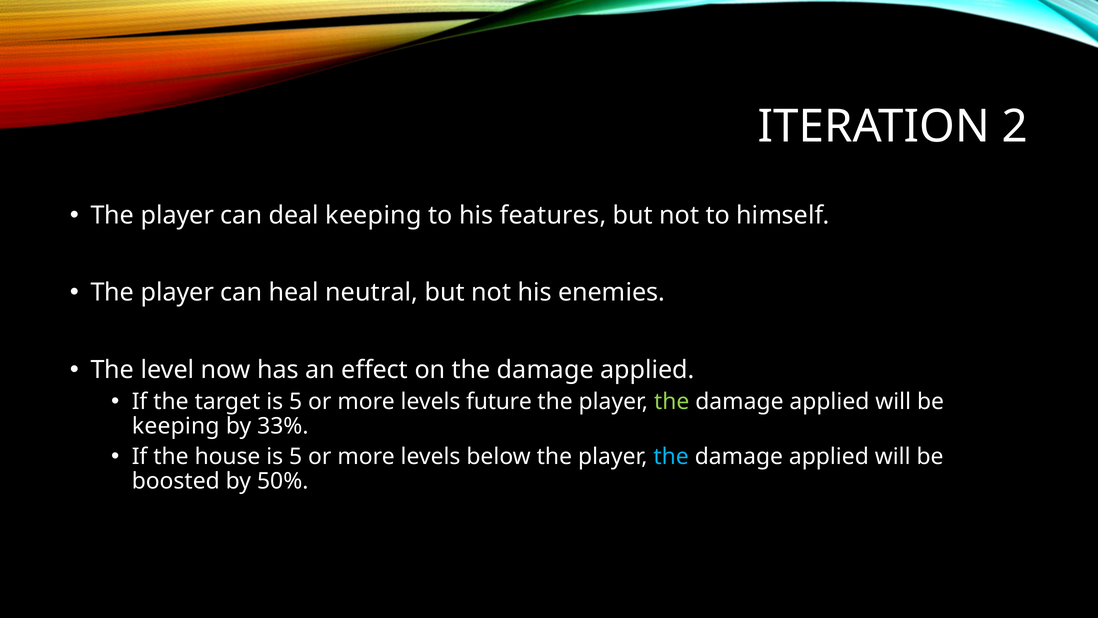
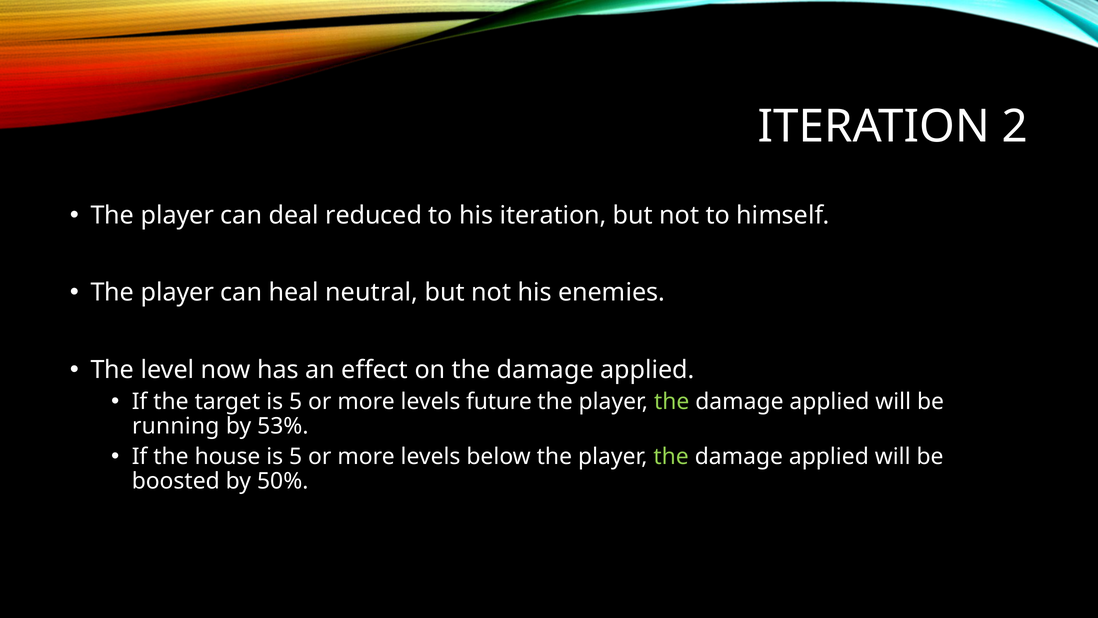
deal keeping: keeping -> reduced
his features: features -> iteration
keeping at (176, 426): keeping -> running
33%: 33% -> 53%
the at (671, 456) colour: light blue -> light green
